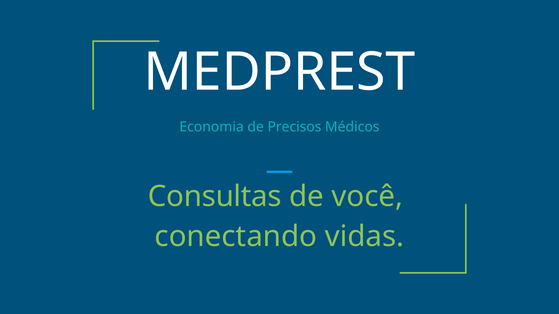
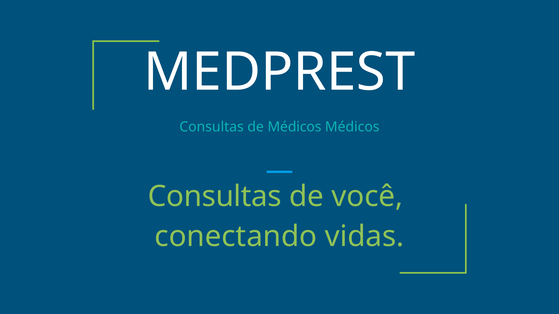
Economia at (212, 127): Economia -> Consultas
de Precisos: Precisos -> Médicos
